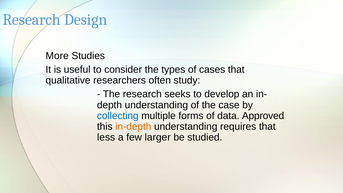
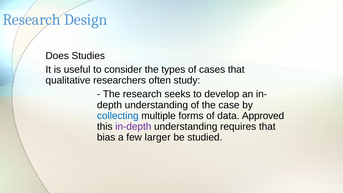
More: More -> Does
in-depth colour: orange -> purple
less: less -> bias
